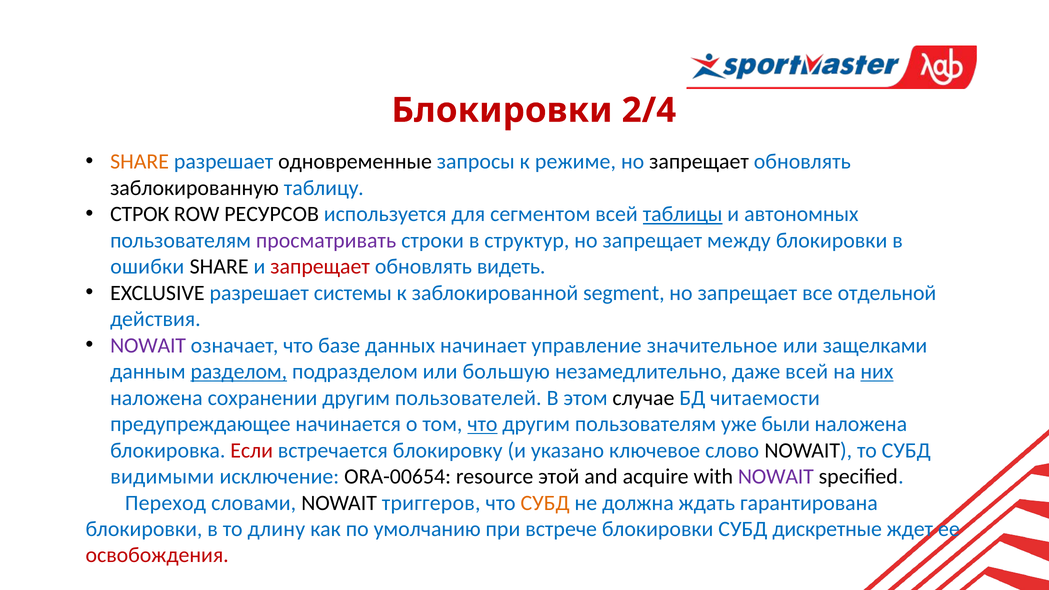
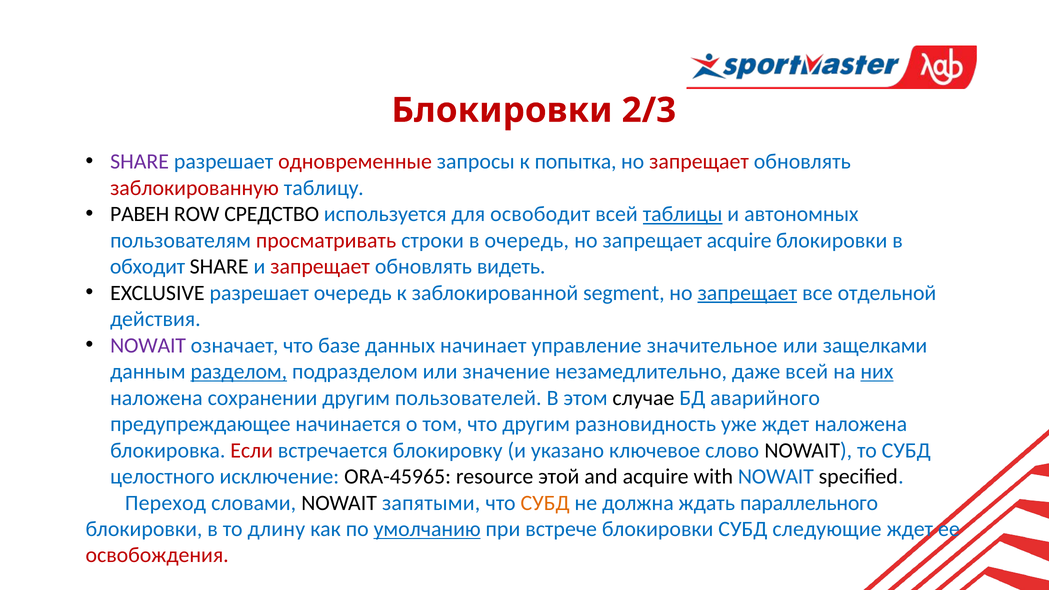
2/4: 2/4 -> 2/3
SHARE at (140, 162) colour: orange -> purple
одновременные colour: black -> red
режиме: режиме -> попытка
запрещает at (699, 162) colour: black -> red
заблокированную colour: black -> red
СТРОК: СТРОК -> РАВЕН
РЕСУРСОВ: РЕСУРСОВ -> СРЕДСТВО
сегментом: сегментом -> освободит
просматривать colour: purple -> red
в структур: структур -> очередь
запрещает между: между -> acquire
ошибки: ошибки -> обходит
разрешает системы: системы -> очередь
запрещает at (747, 293) underline: none -> present
большую: большую -> значение
читаемости: читаемости -> аварийного
что at (482, 424) underline: present -> none
другим пользователям: пользователям -> разновидность
уже были: были -> ждет
видимыми: видимыми -> целостного
ORA-00654: ORA-00654 -> ORA-45965
NOWAIT at (776, 477) colour: purple -> blue
триггеров: триггеров -> запятыми
гарантирована: гарантирована -> параллельного
умолчанию underline: none -> present
дискретные: дискретные -> следующие
